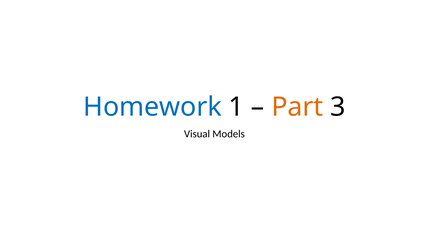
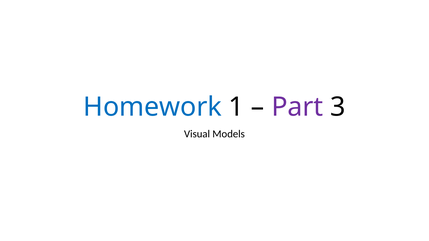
Part colour: orange -> purple
